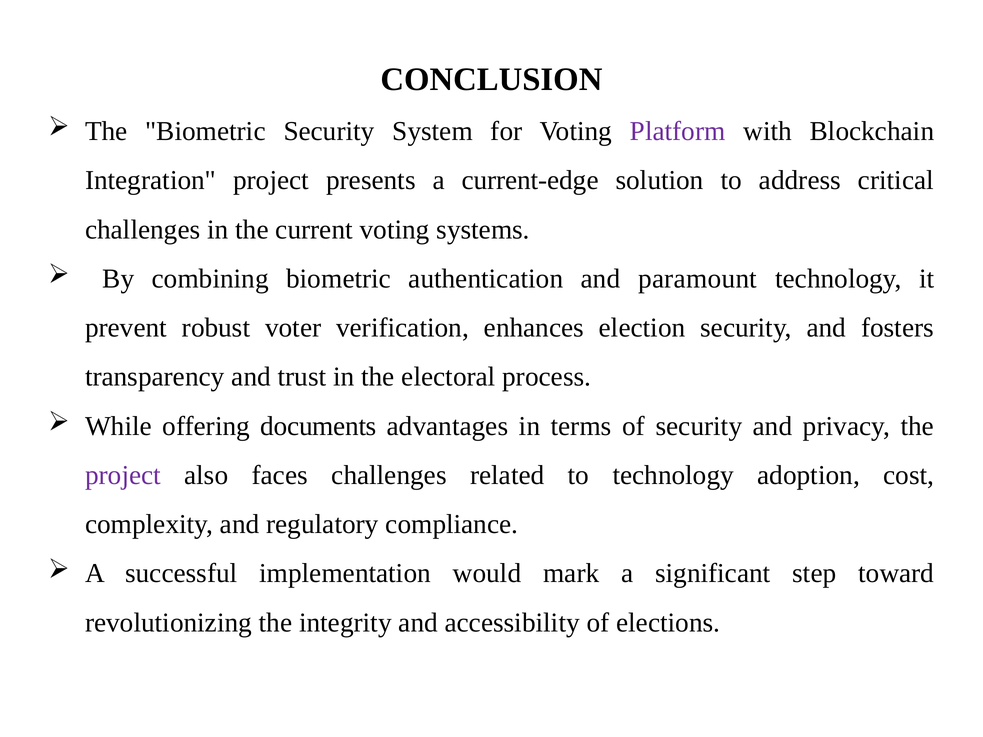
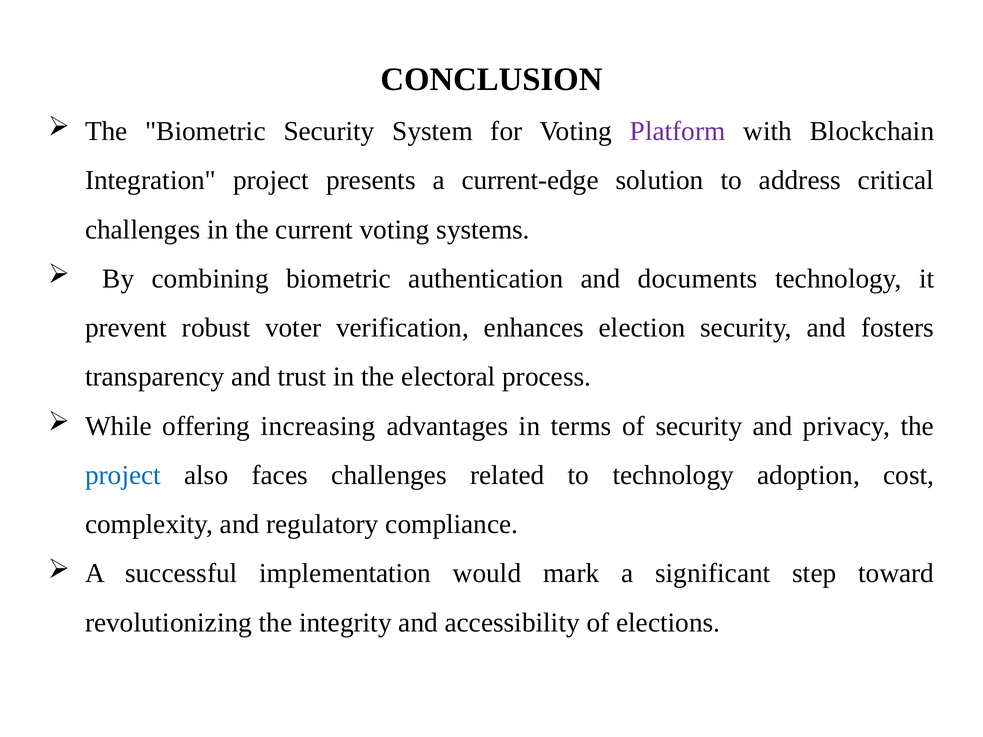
paramount: paramount -> documents
documents: documents -> increasing
project at (123, 475) colour: purple -> blue
